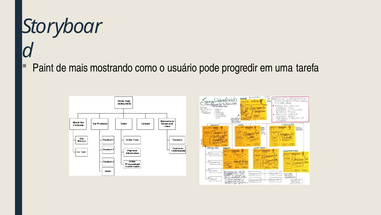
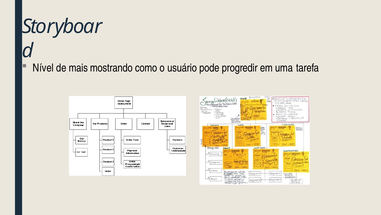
Paint: Paint -> Nível
